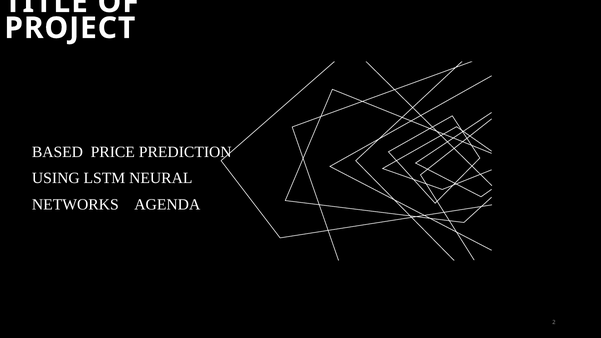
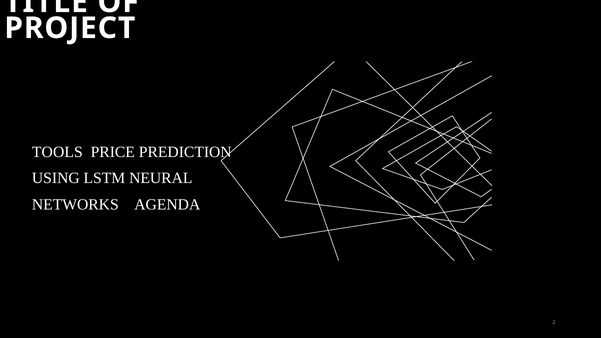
BASED: BASED -> TOOLS
